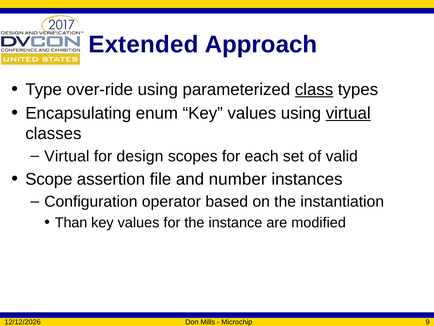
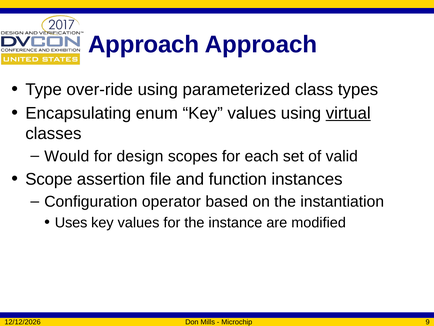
Extended at (143, 44): Extended -> Approach
class underline: present -> none
Virtual at (67, 156): Virtual -> Would
number: number -> function
Than: Than -> Uses
